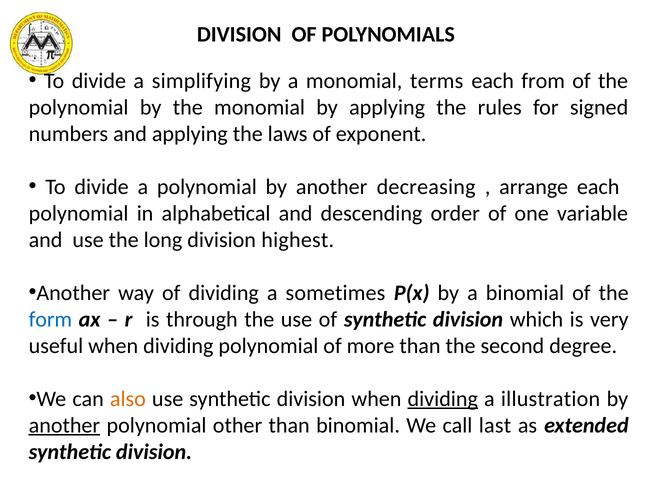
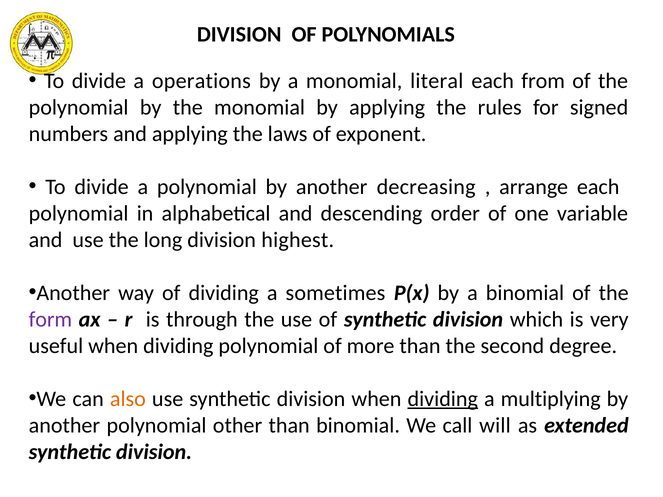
simplifying: simplifying -> operations
terms: terms -> literal
form colour: blue -> purple
illustration: illustration -> multiplying
another at (64, 426) underline: present -> none
last: last -> will
